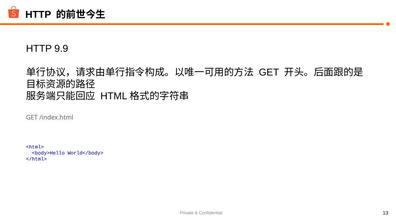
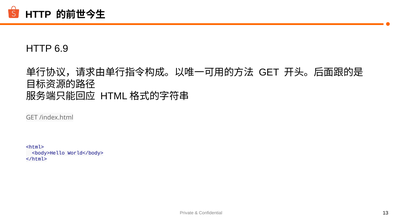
9.9: 9.9 -> 6.9
